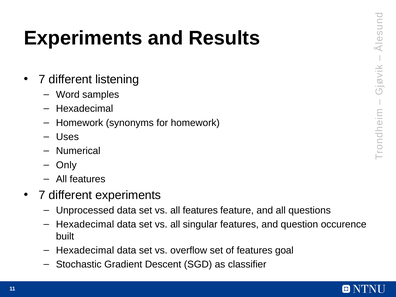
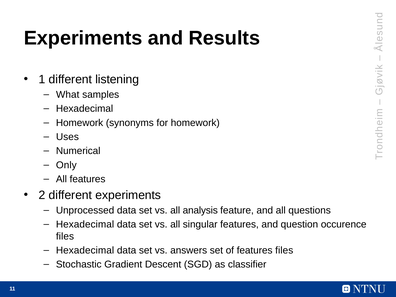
7 at (42, 79): 7 -> 1
Word: Word -> What
7 at (42, 195): 7 -> 2
vs all features: features -> analysis
built at (65, 236): built -> files
overflow: overflow -> answers
features goal: goal -> files
